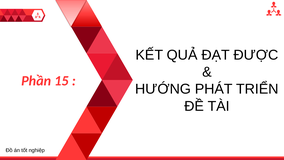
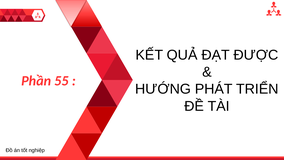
15: 15 -> 55
